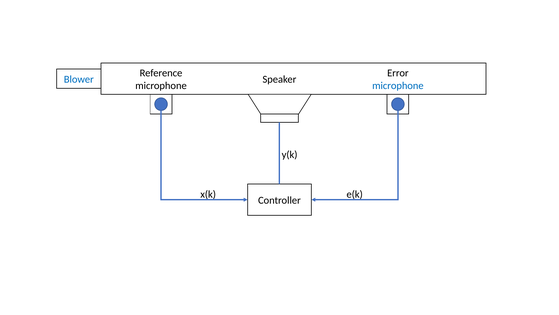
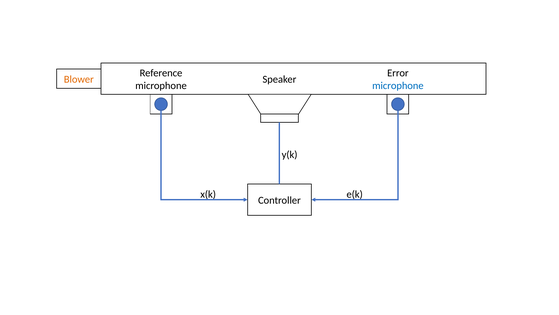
Blower colour: blue -> orange
